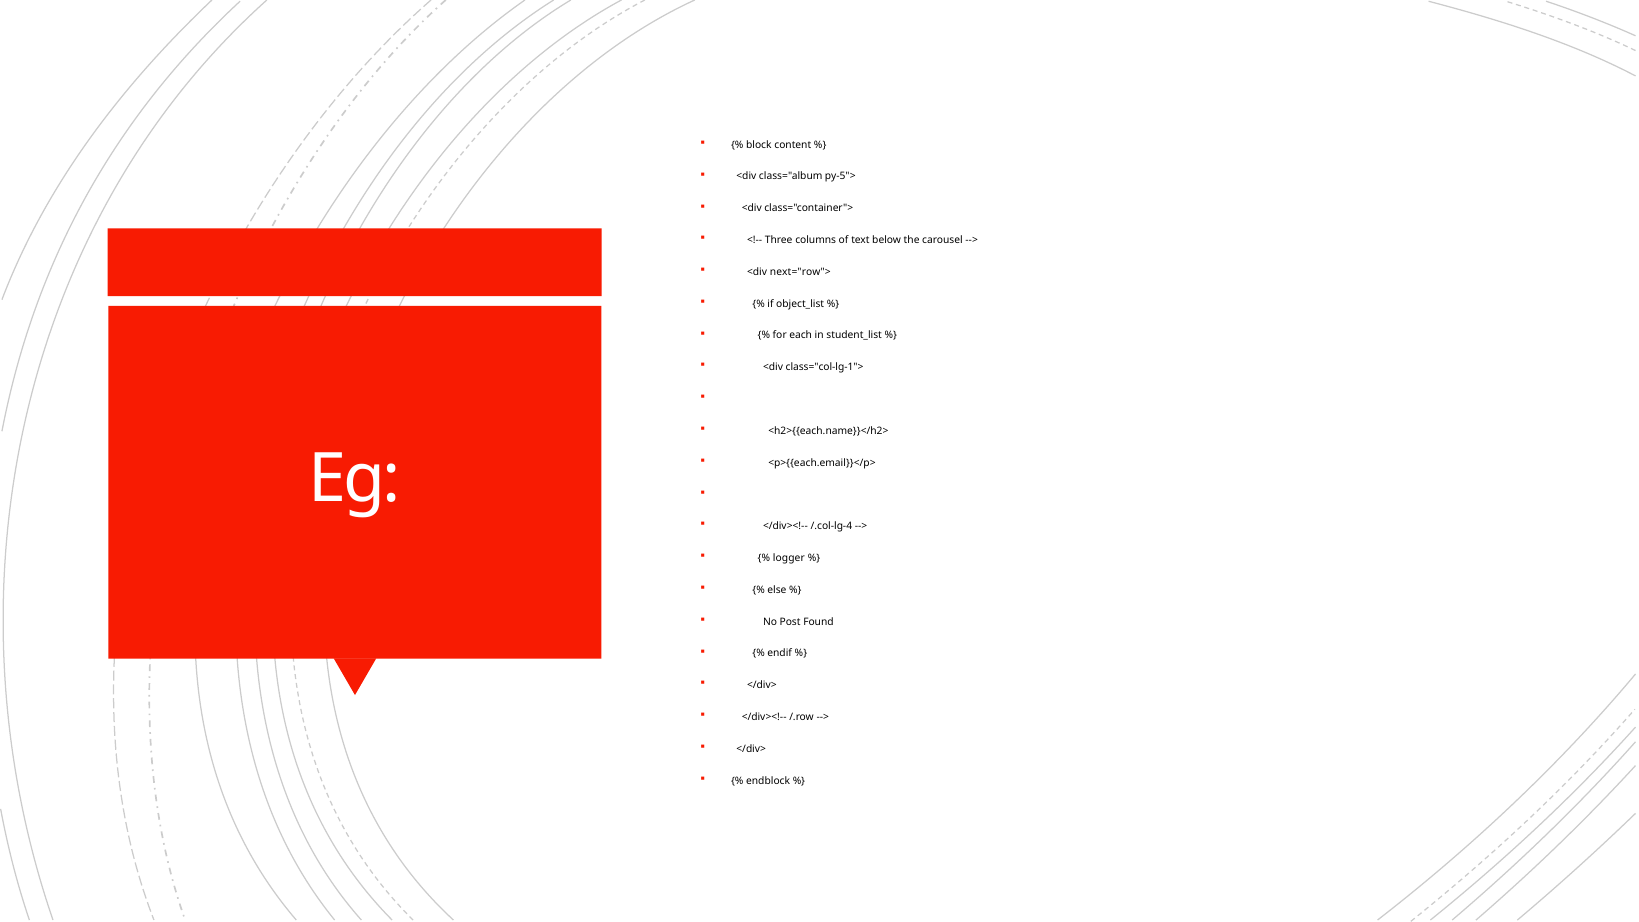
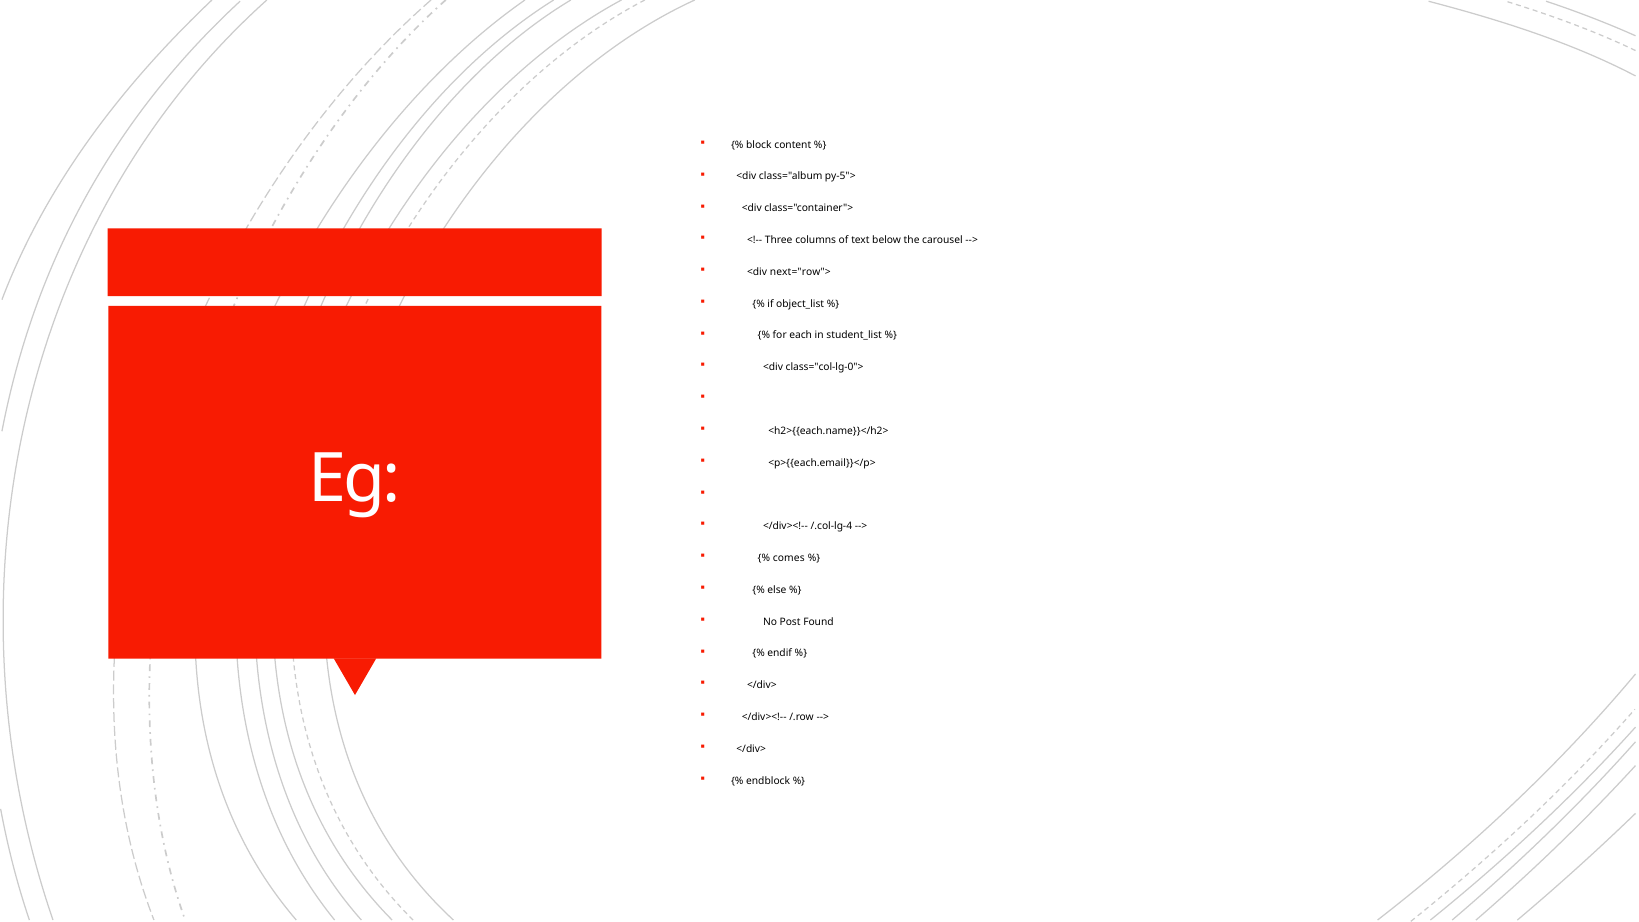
class="col-lg-1">: class="col-lg-1"> -> class="col-lg-0">
logger: logger -> comes
